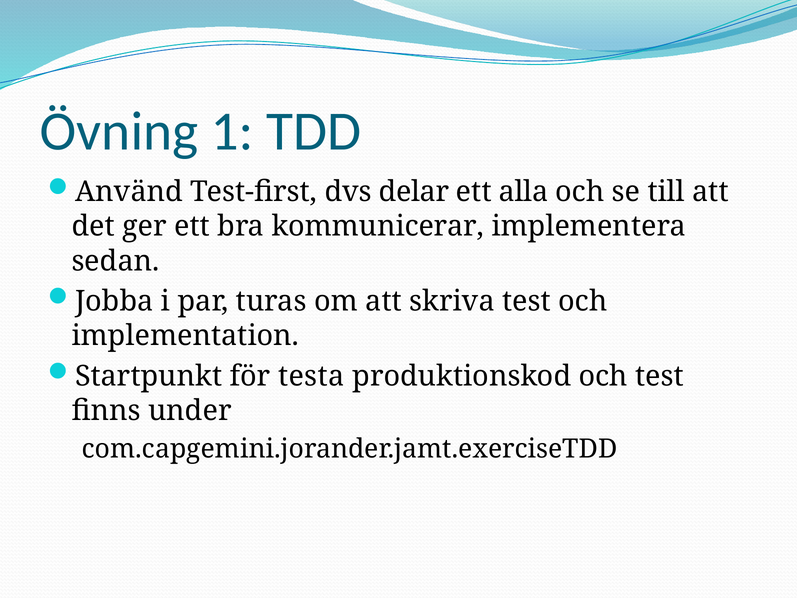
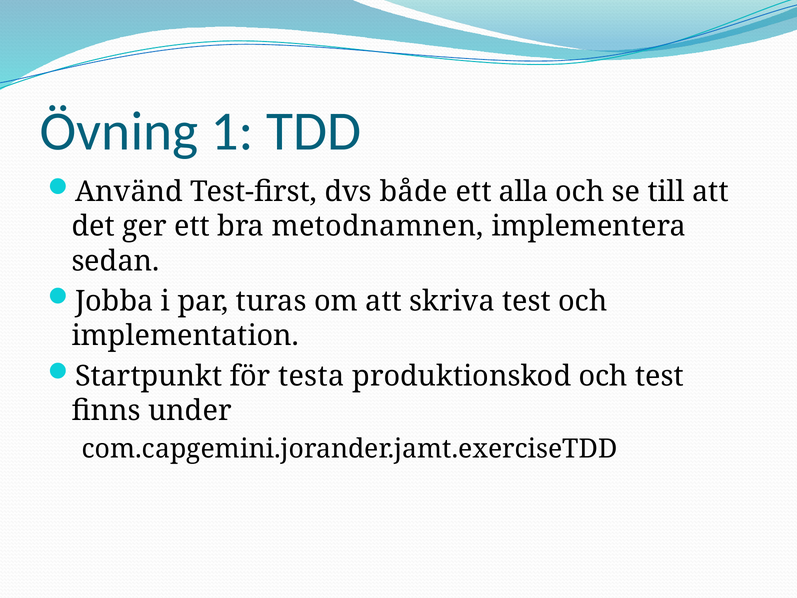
delar: delar -> både
kommunicerar: kommunicerar -> metodnamnen
